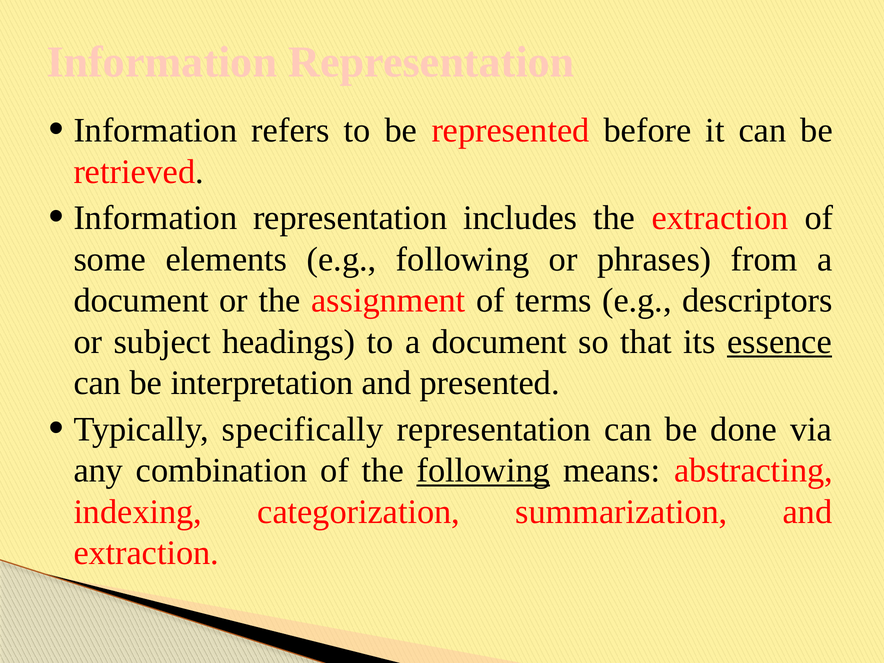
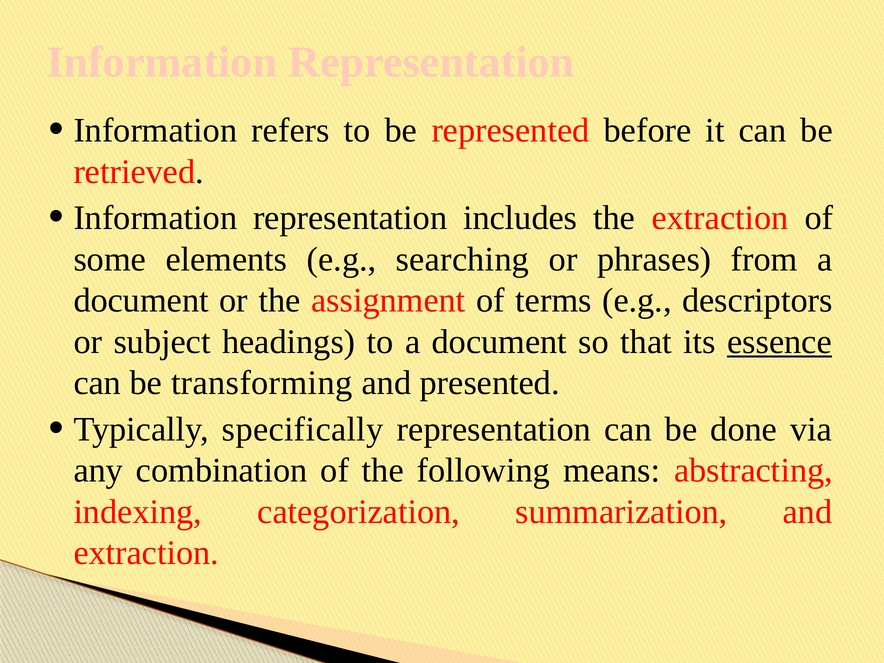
e.g following: following -> searching
interpretation: interpretation -> transforming
following at (483, 471) underline: present -> none
